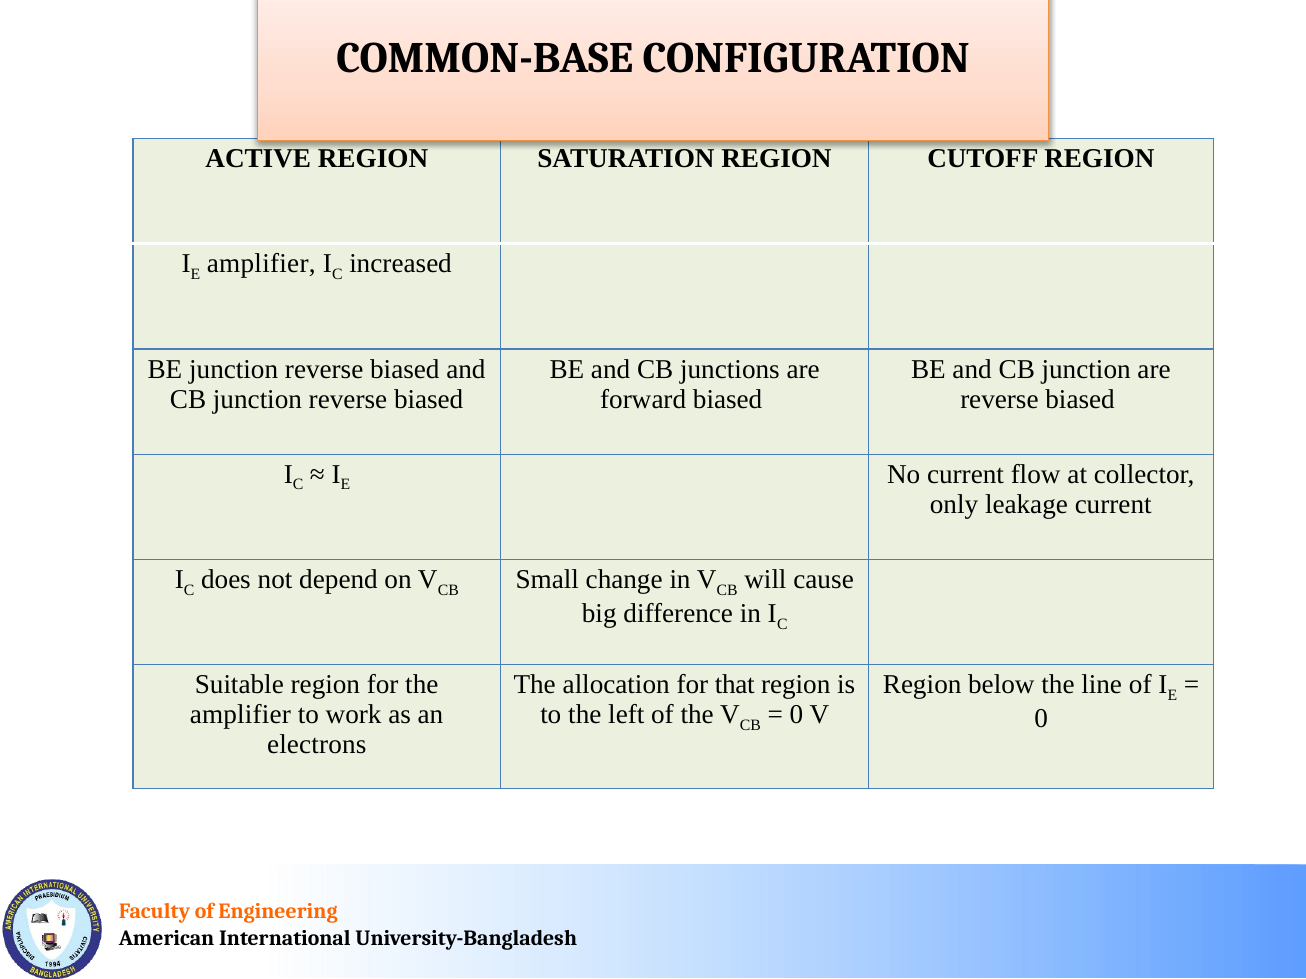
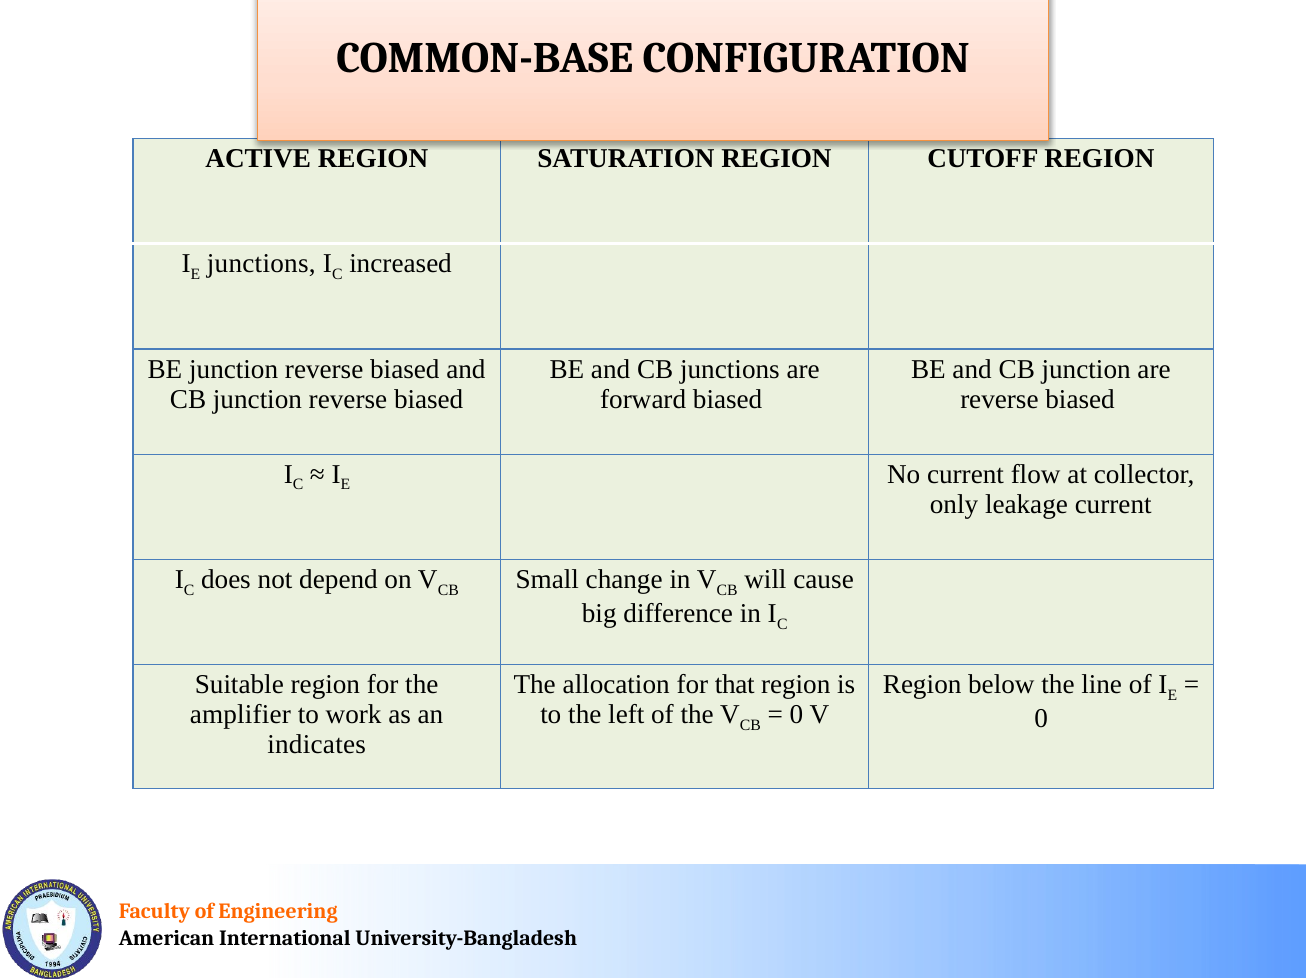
amplifier at (261, 264): amplifier -> junctions
electrons: electrons -> indicates
